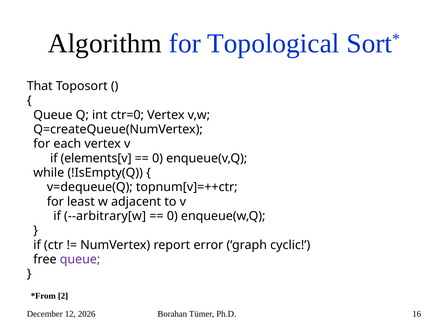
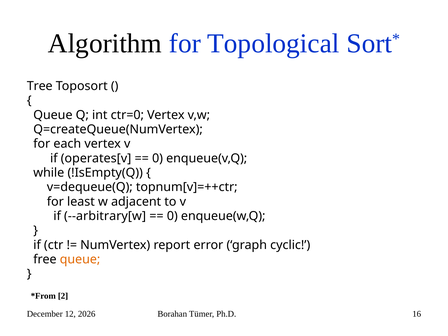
That: That -> Tree
elements[v: elements[v -> operates[v
queue at (80, 259) colour: purple -> orange
